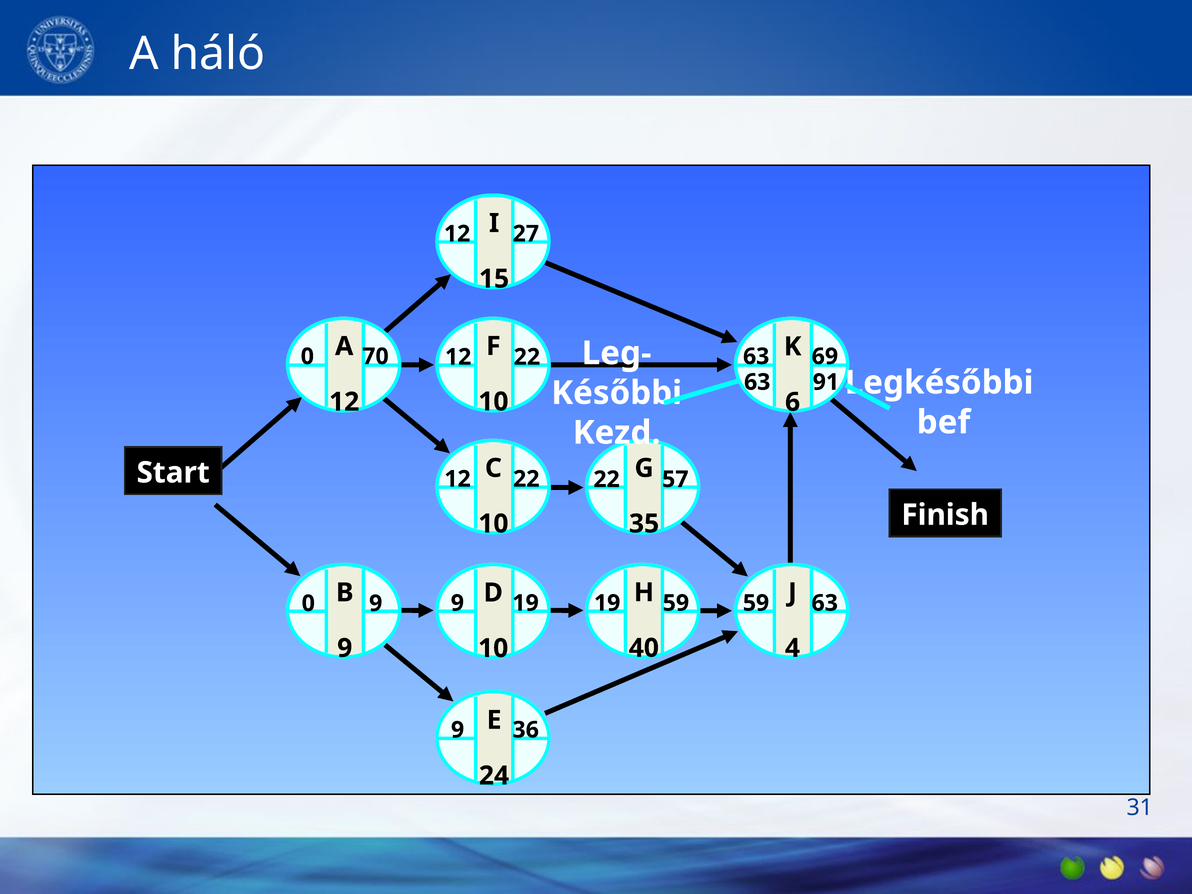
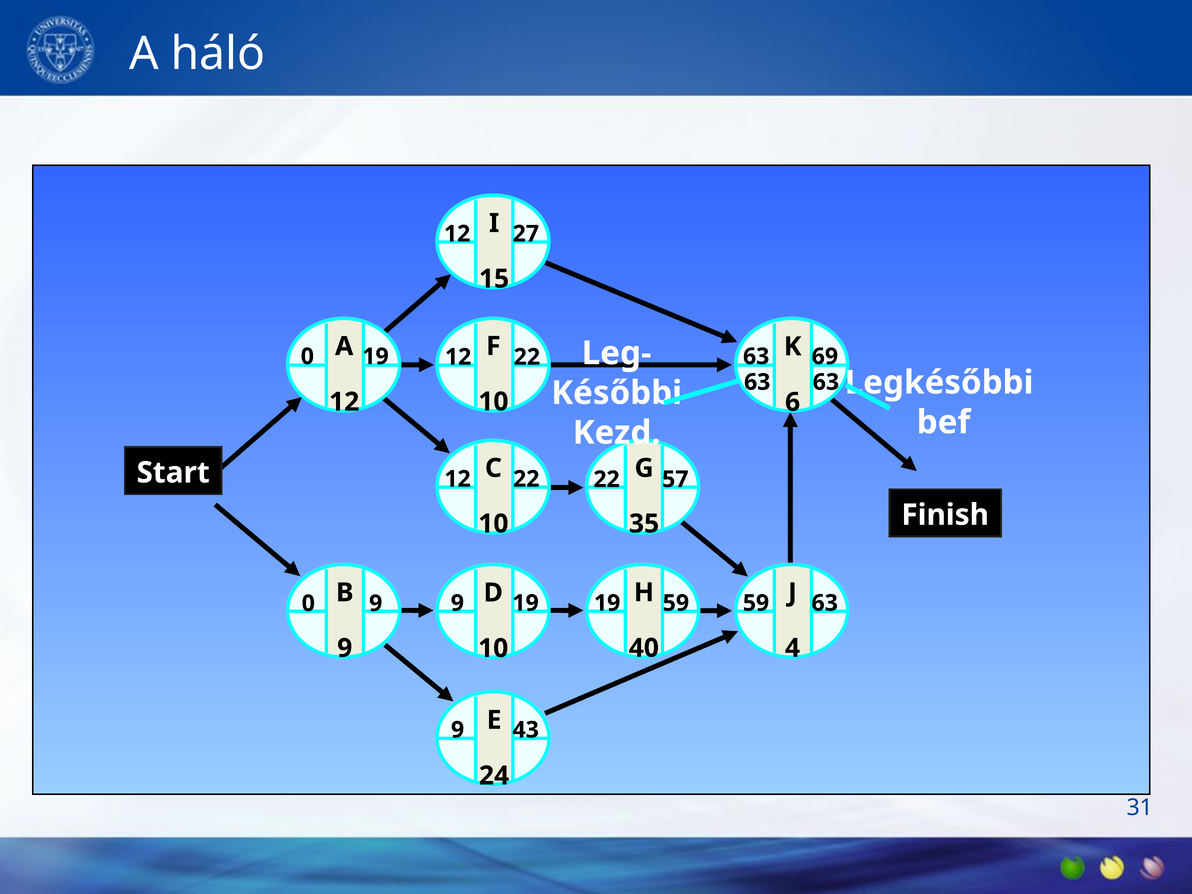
0 70: 70 -> 19
63 91: 91 -> 63
36: 36 -> 43
